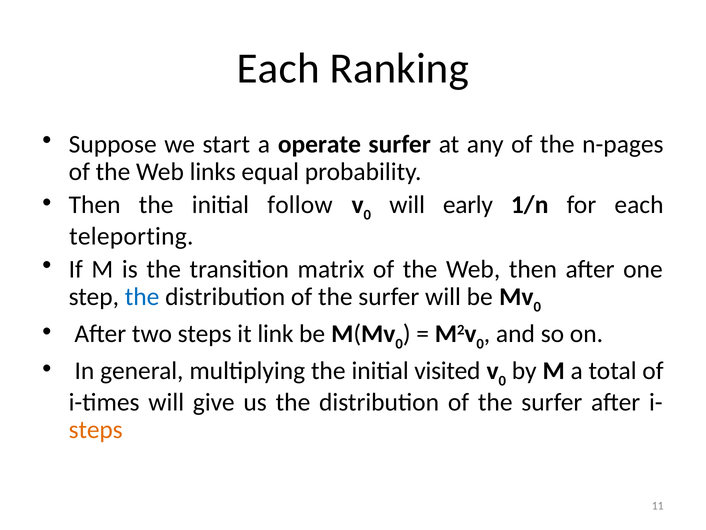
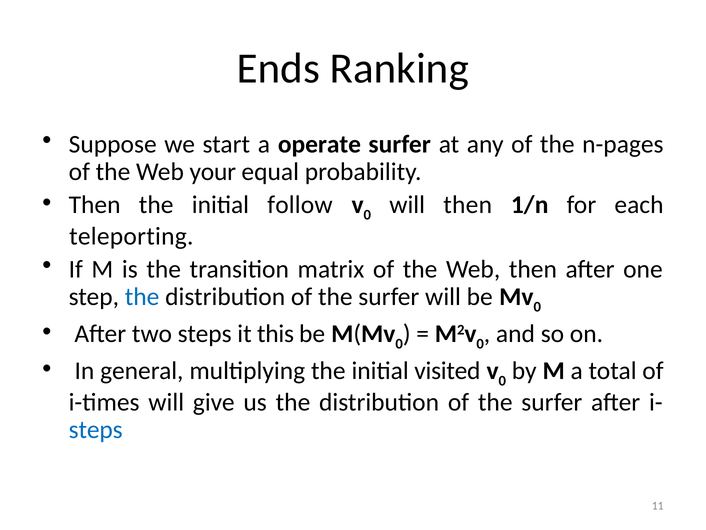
Each at (278, 68): Each -> Ends
links: links -> your
will early: early -> then
link: link -> this
steps at (96, 429) colour: orange -> blue
